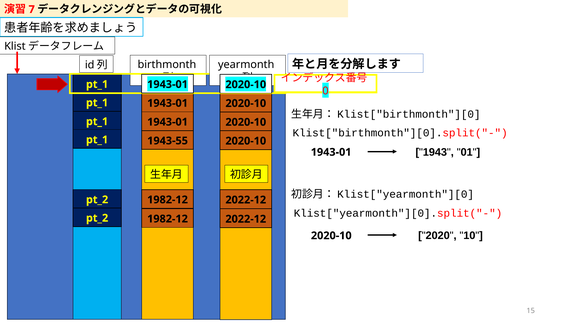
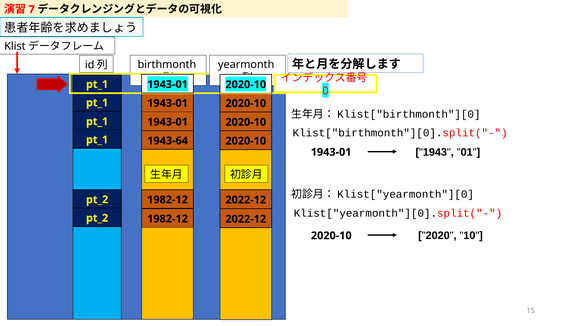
1943-55: 1943-55 -> 1943-64
